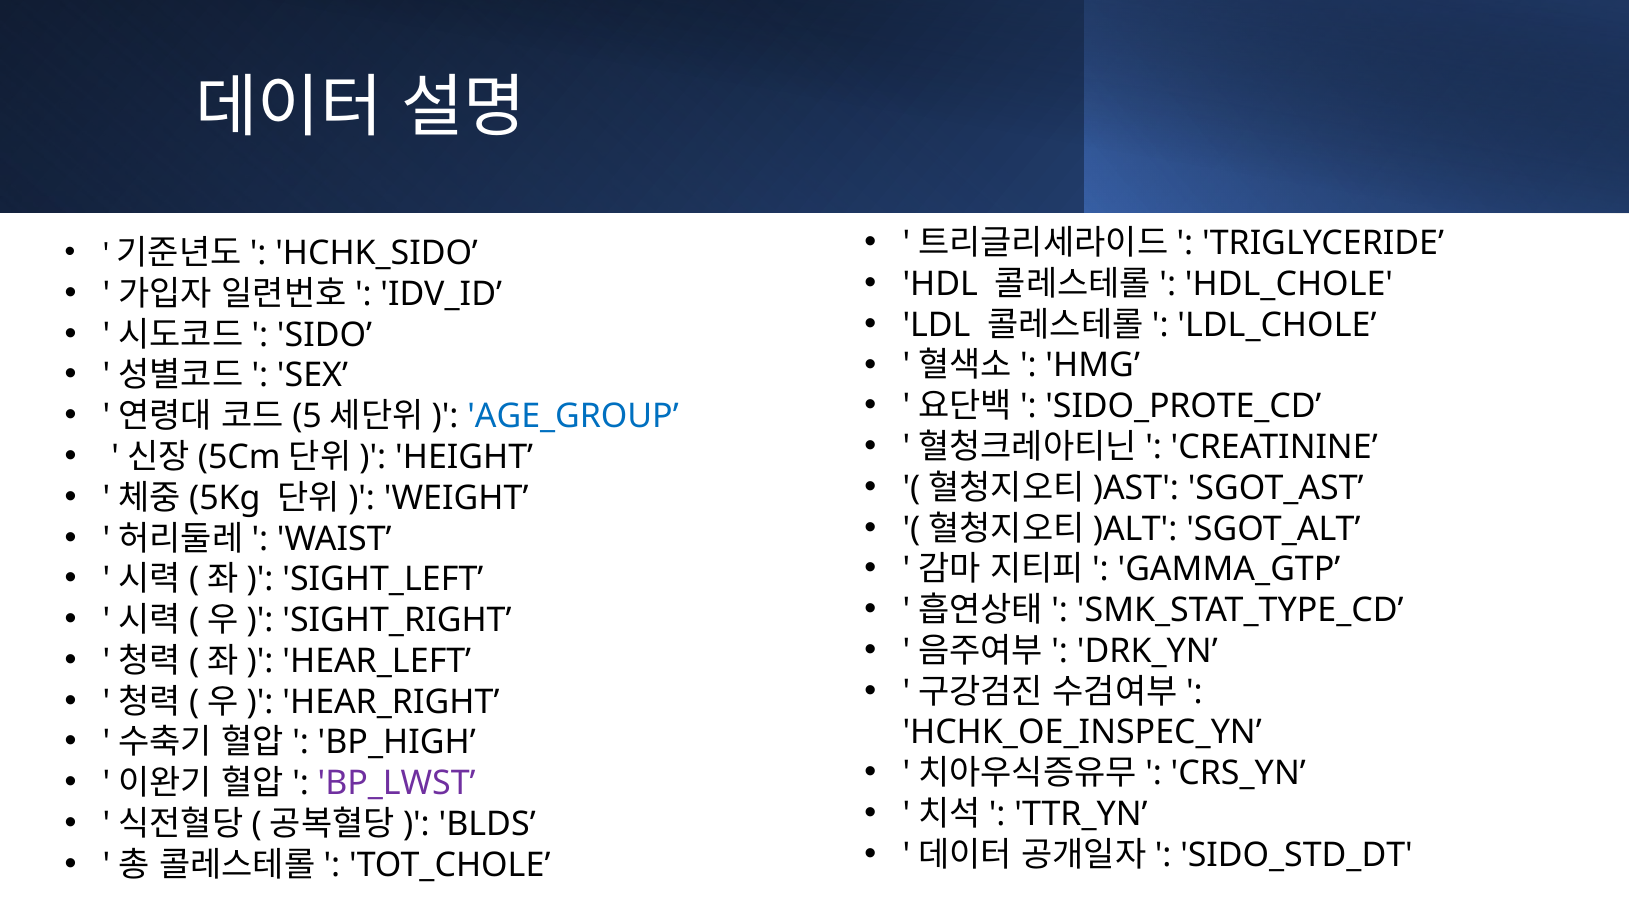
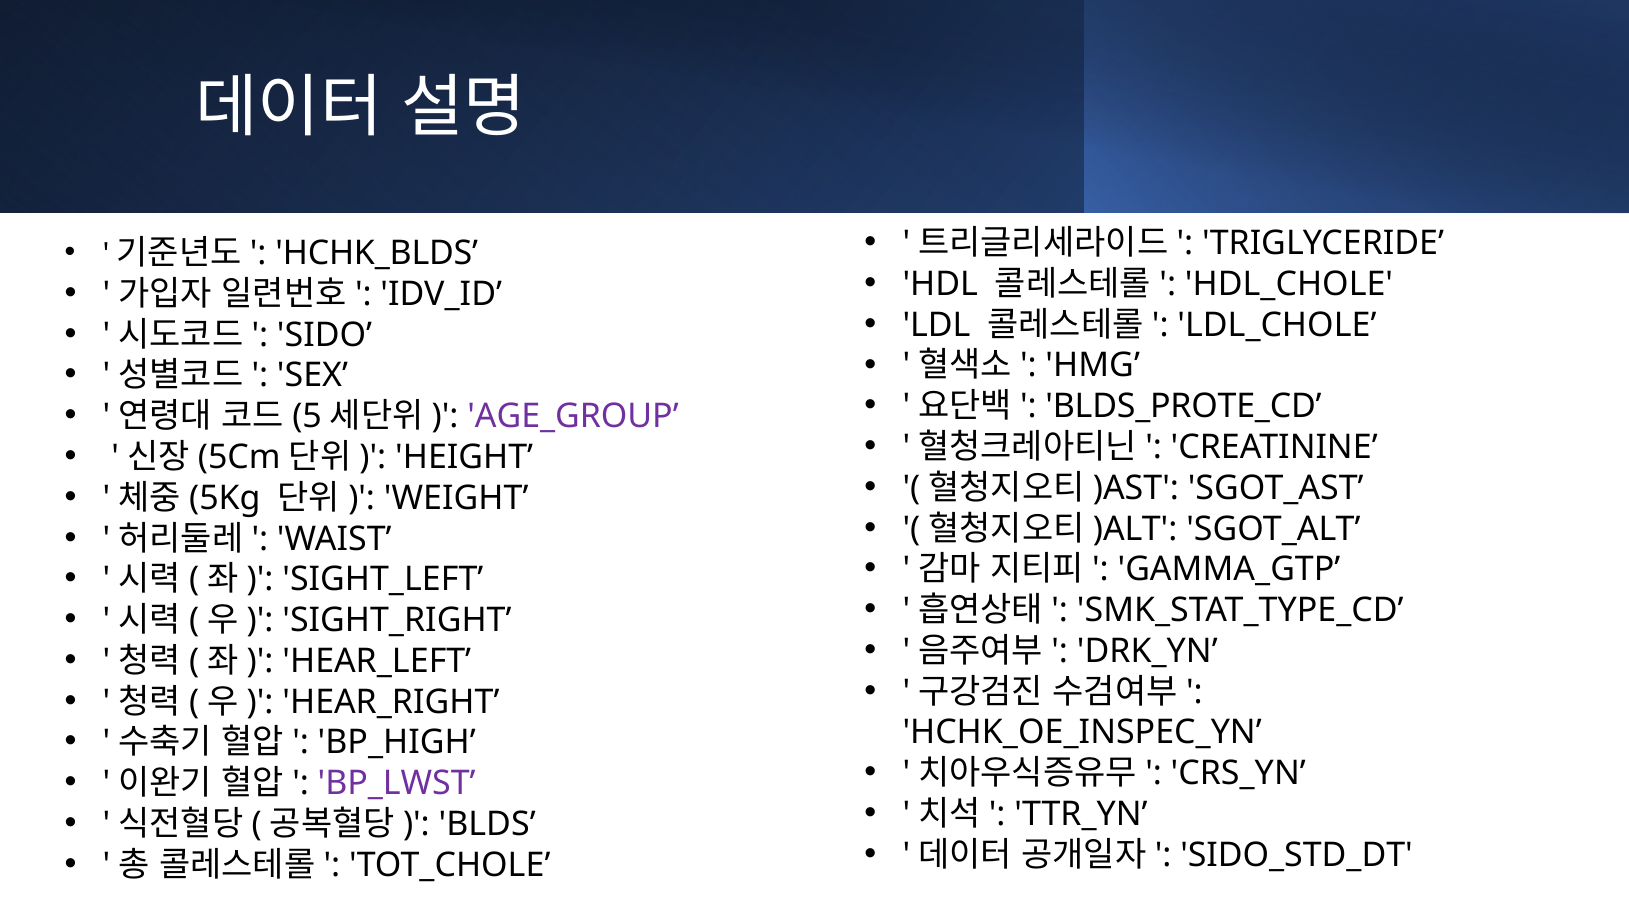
HCHK_SIDO: HCHK_SIDO -> HCHK_BLDS
SIDO_PROTE_CD: SIDO_PROTE_CD -> BLDS_PROTE_CD
AGE_GROUP colour: blue -> purple
